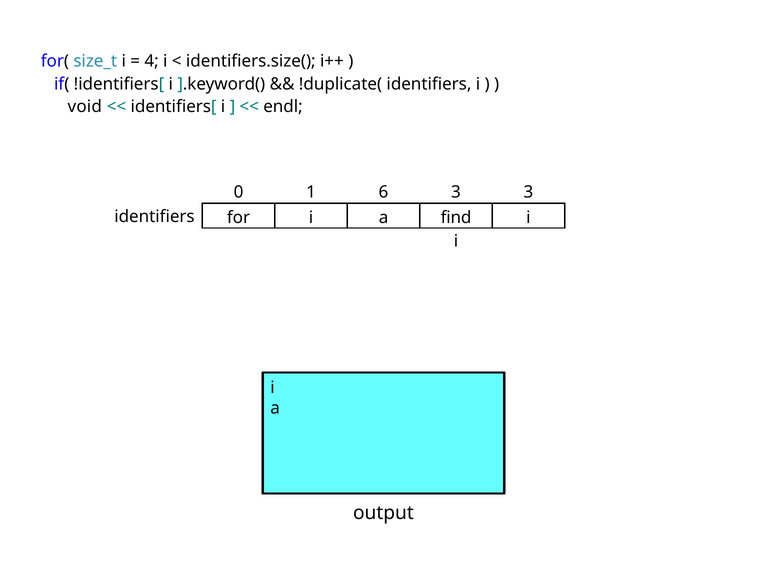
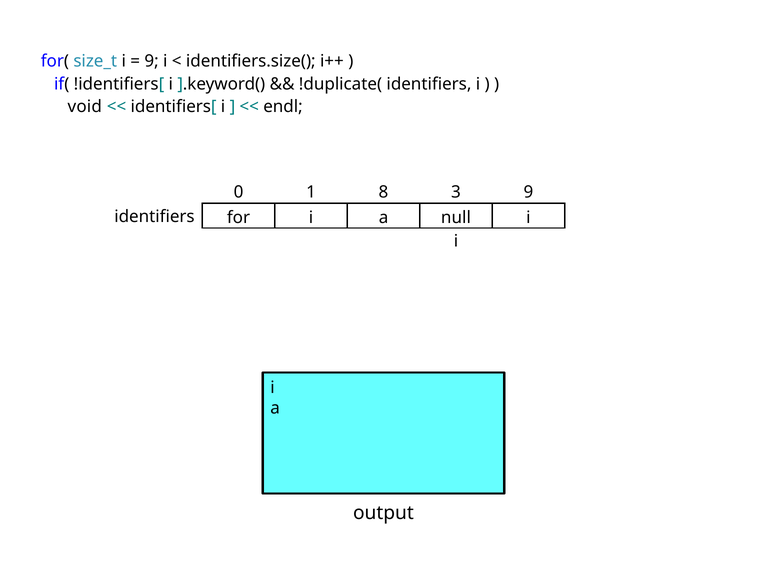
4 at (152, 61): 4 -> 9
6: 6 -> 8
3 3: 3 -> 9
find: find -> null
